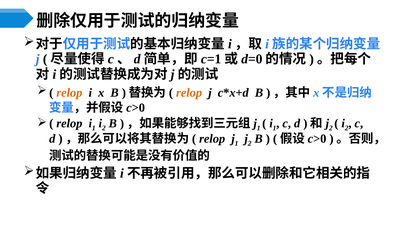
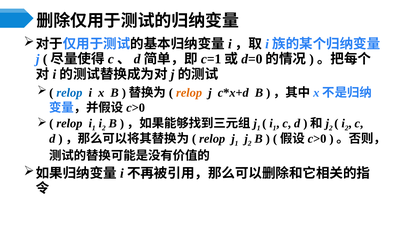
relop at (69, 93) colour: orange -> blue
